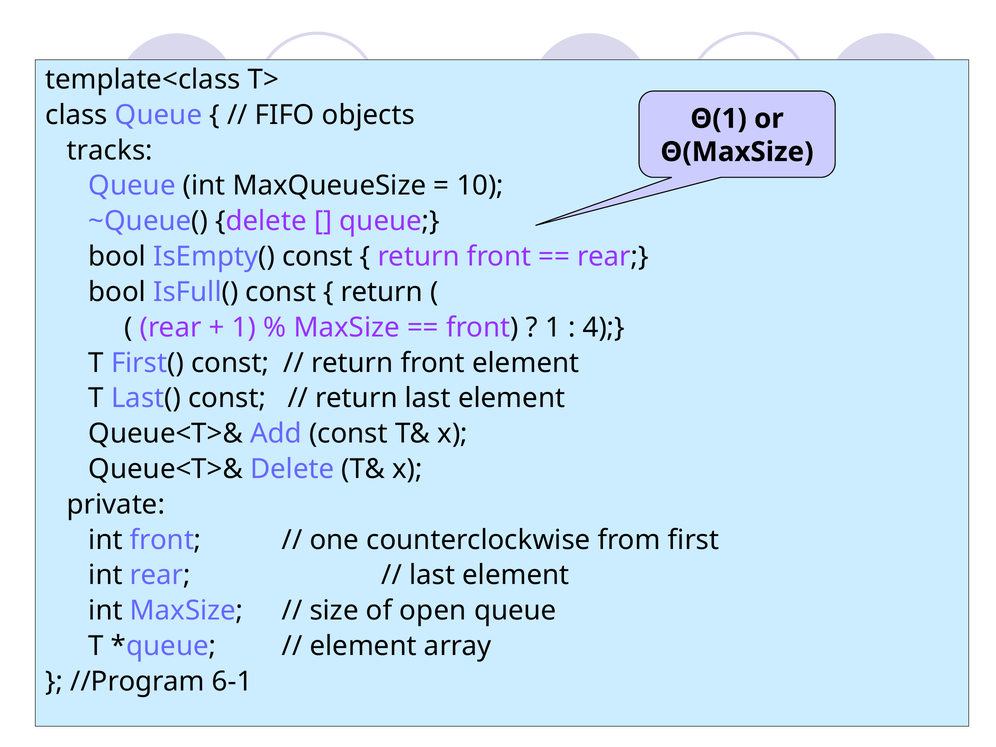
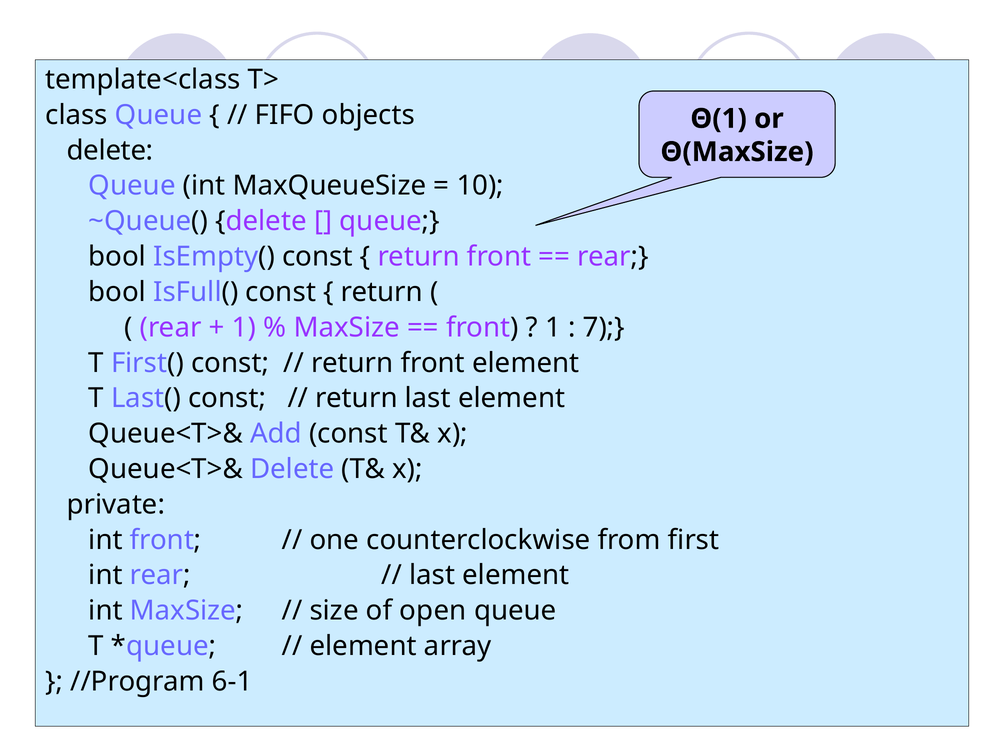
tracks at (110, 150): tracks -> delete
4: 4 -> 7
